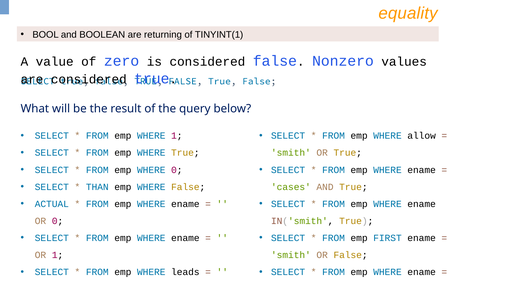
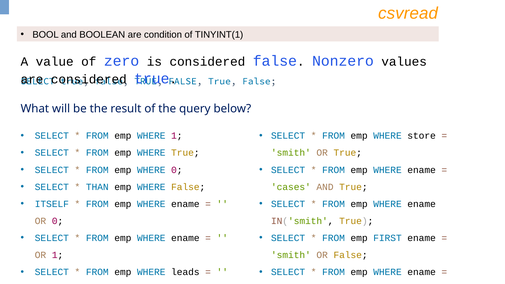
equality: equality -> csvread
returning: returning -> condition
allow: allow -> store
ACTUAL: ACTUAL -> ITSELF
